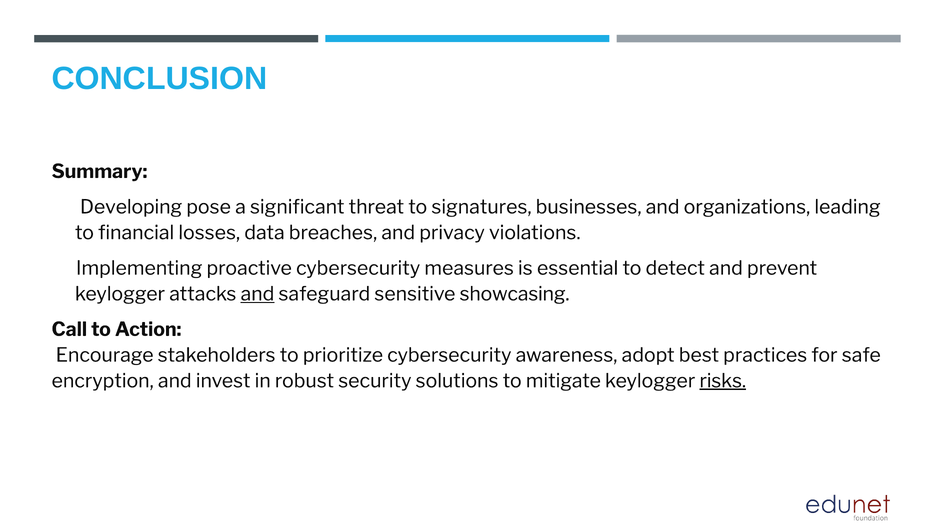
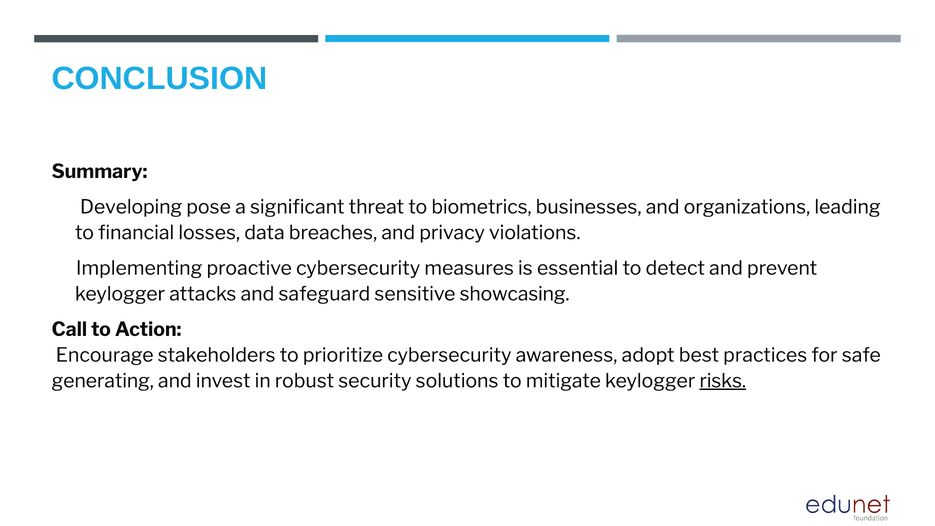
signatures: signatures -> biometrics
and at (257, 294) underline: present -> none
encryption: encryption -> generating
